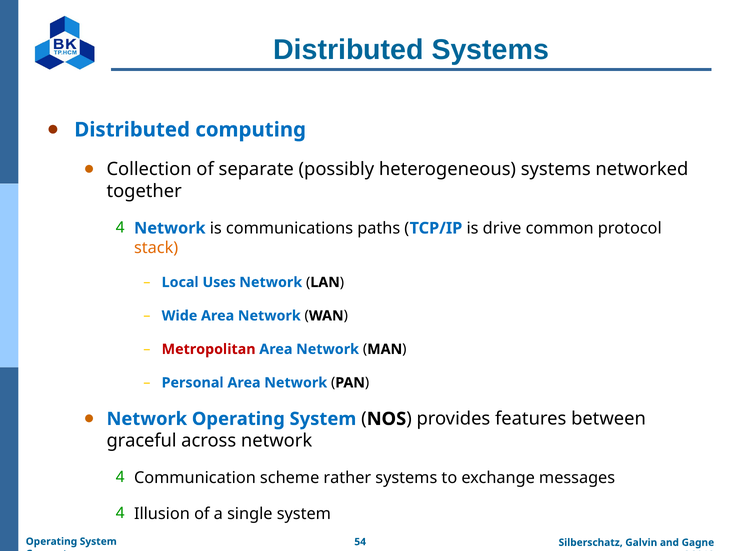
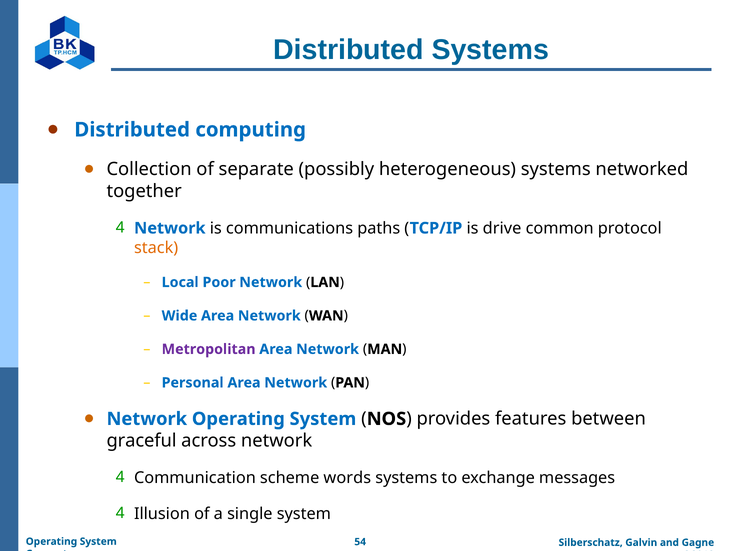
Uses: Uses -> Poor
Metropolitan colour: red -> purple
rather: rather -> words
